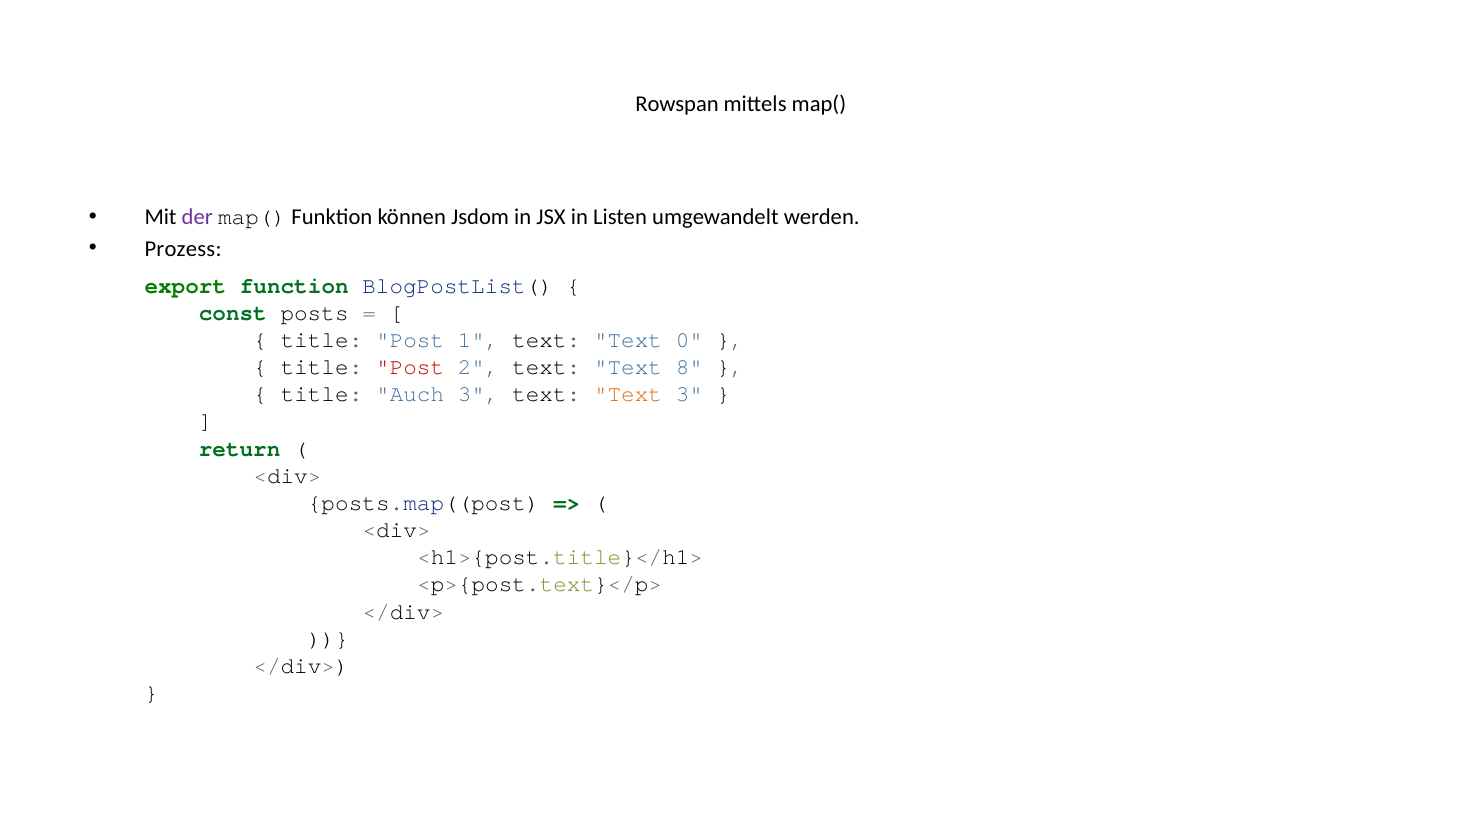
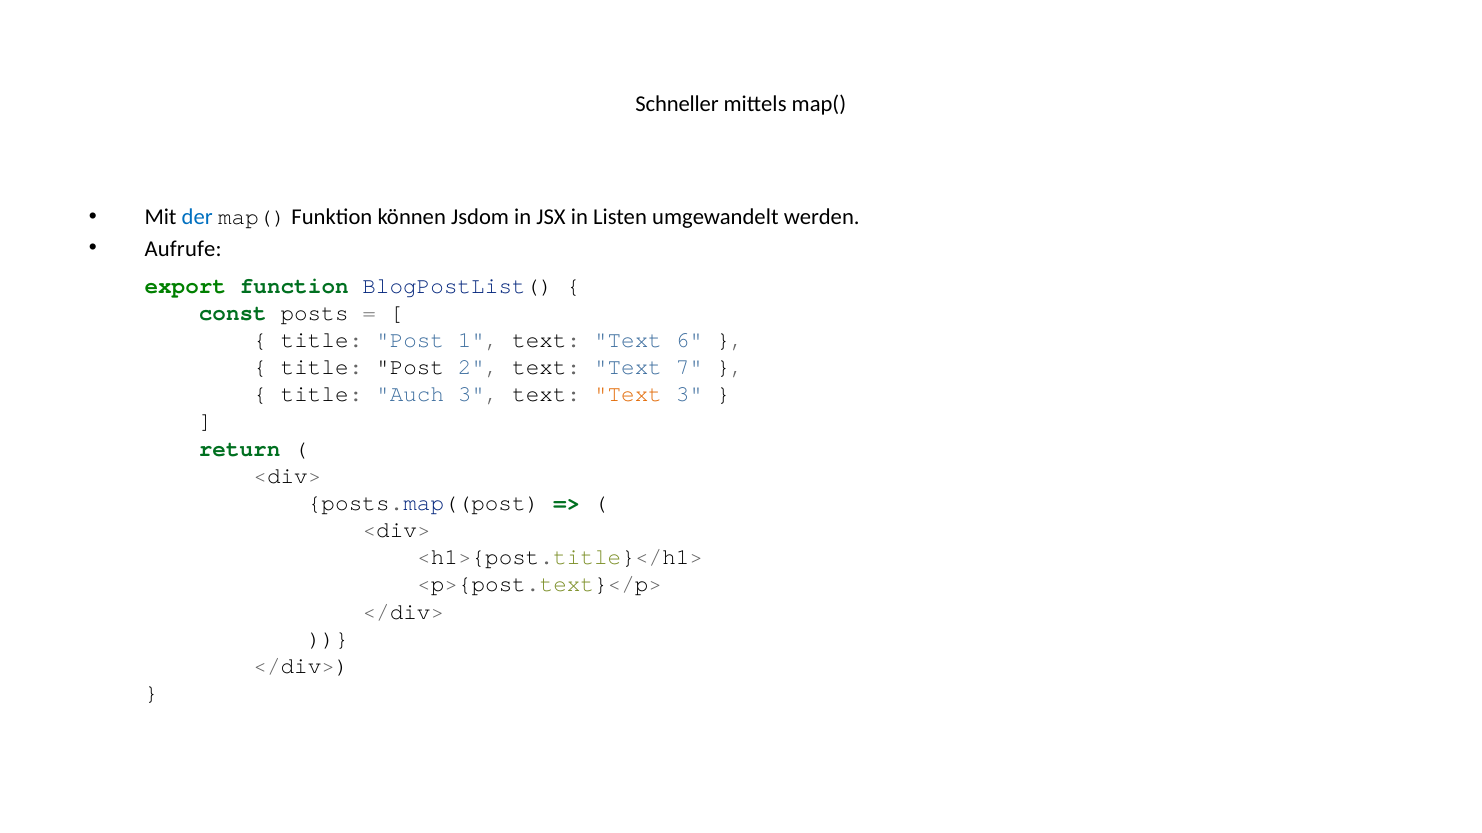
Rowspan: Rowspan -> Schneller
der colour: purple -> blue
Prozess: Prozess -> Aufrufe
0: 0 -> 6
Post at (410, 367) colour: red -> black
8: 8 -> 7
